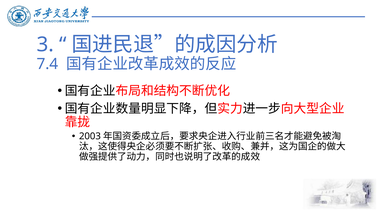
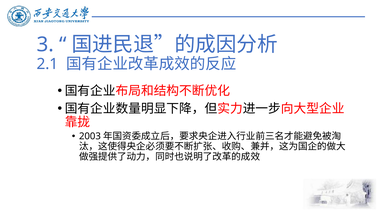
7.4: 7.4 -> 2.1
